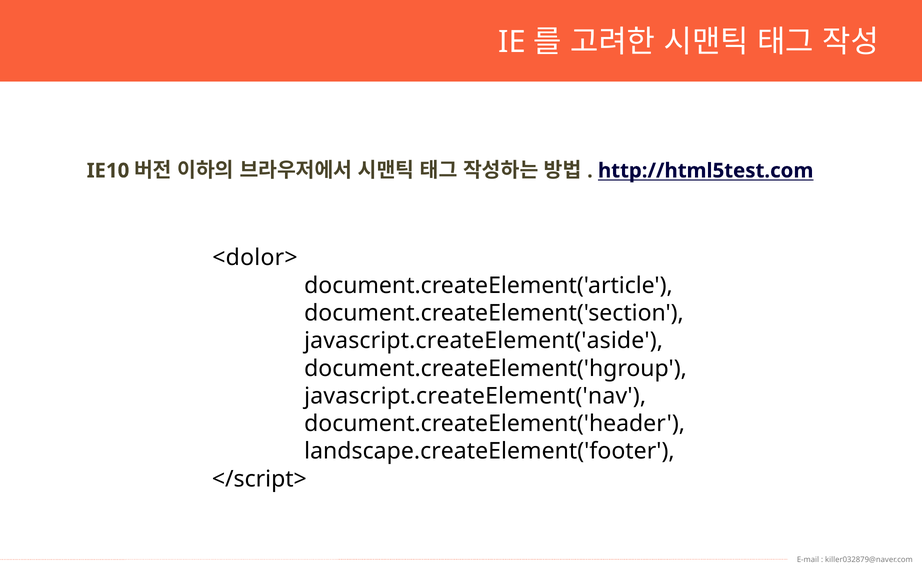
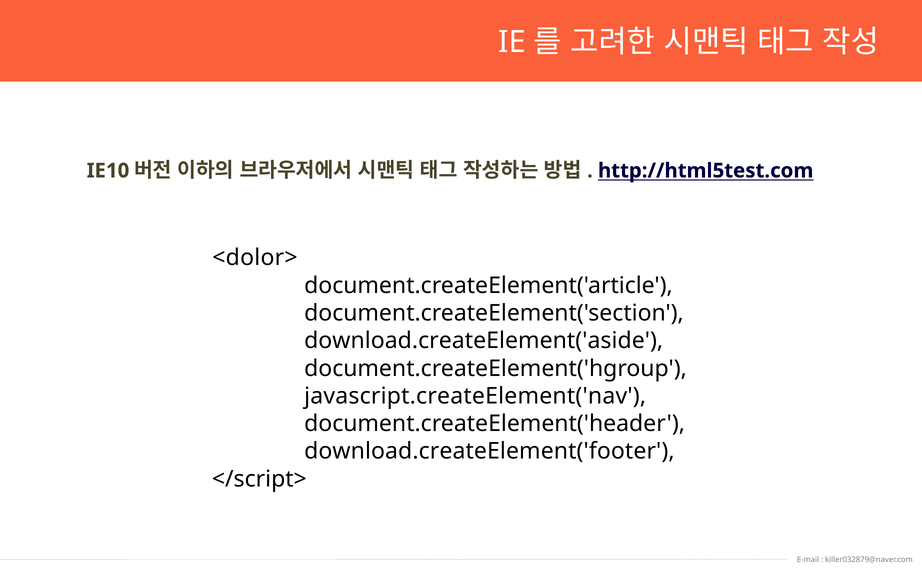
javascript.createElement('aside: javascript.createElement('aside -> download.createElement('aside
landscape.createElement('footer: landscape.createElement('footer -> download.createElement('footer
